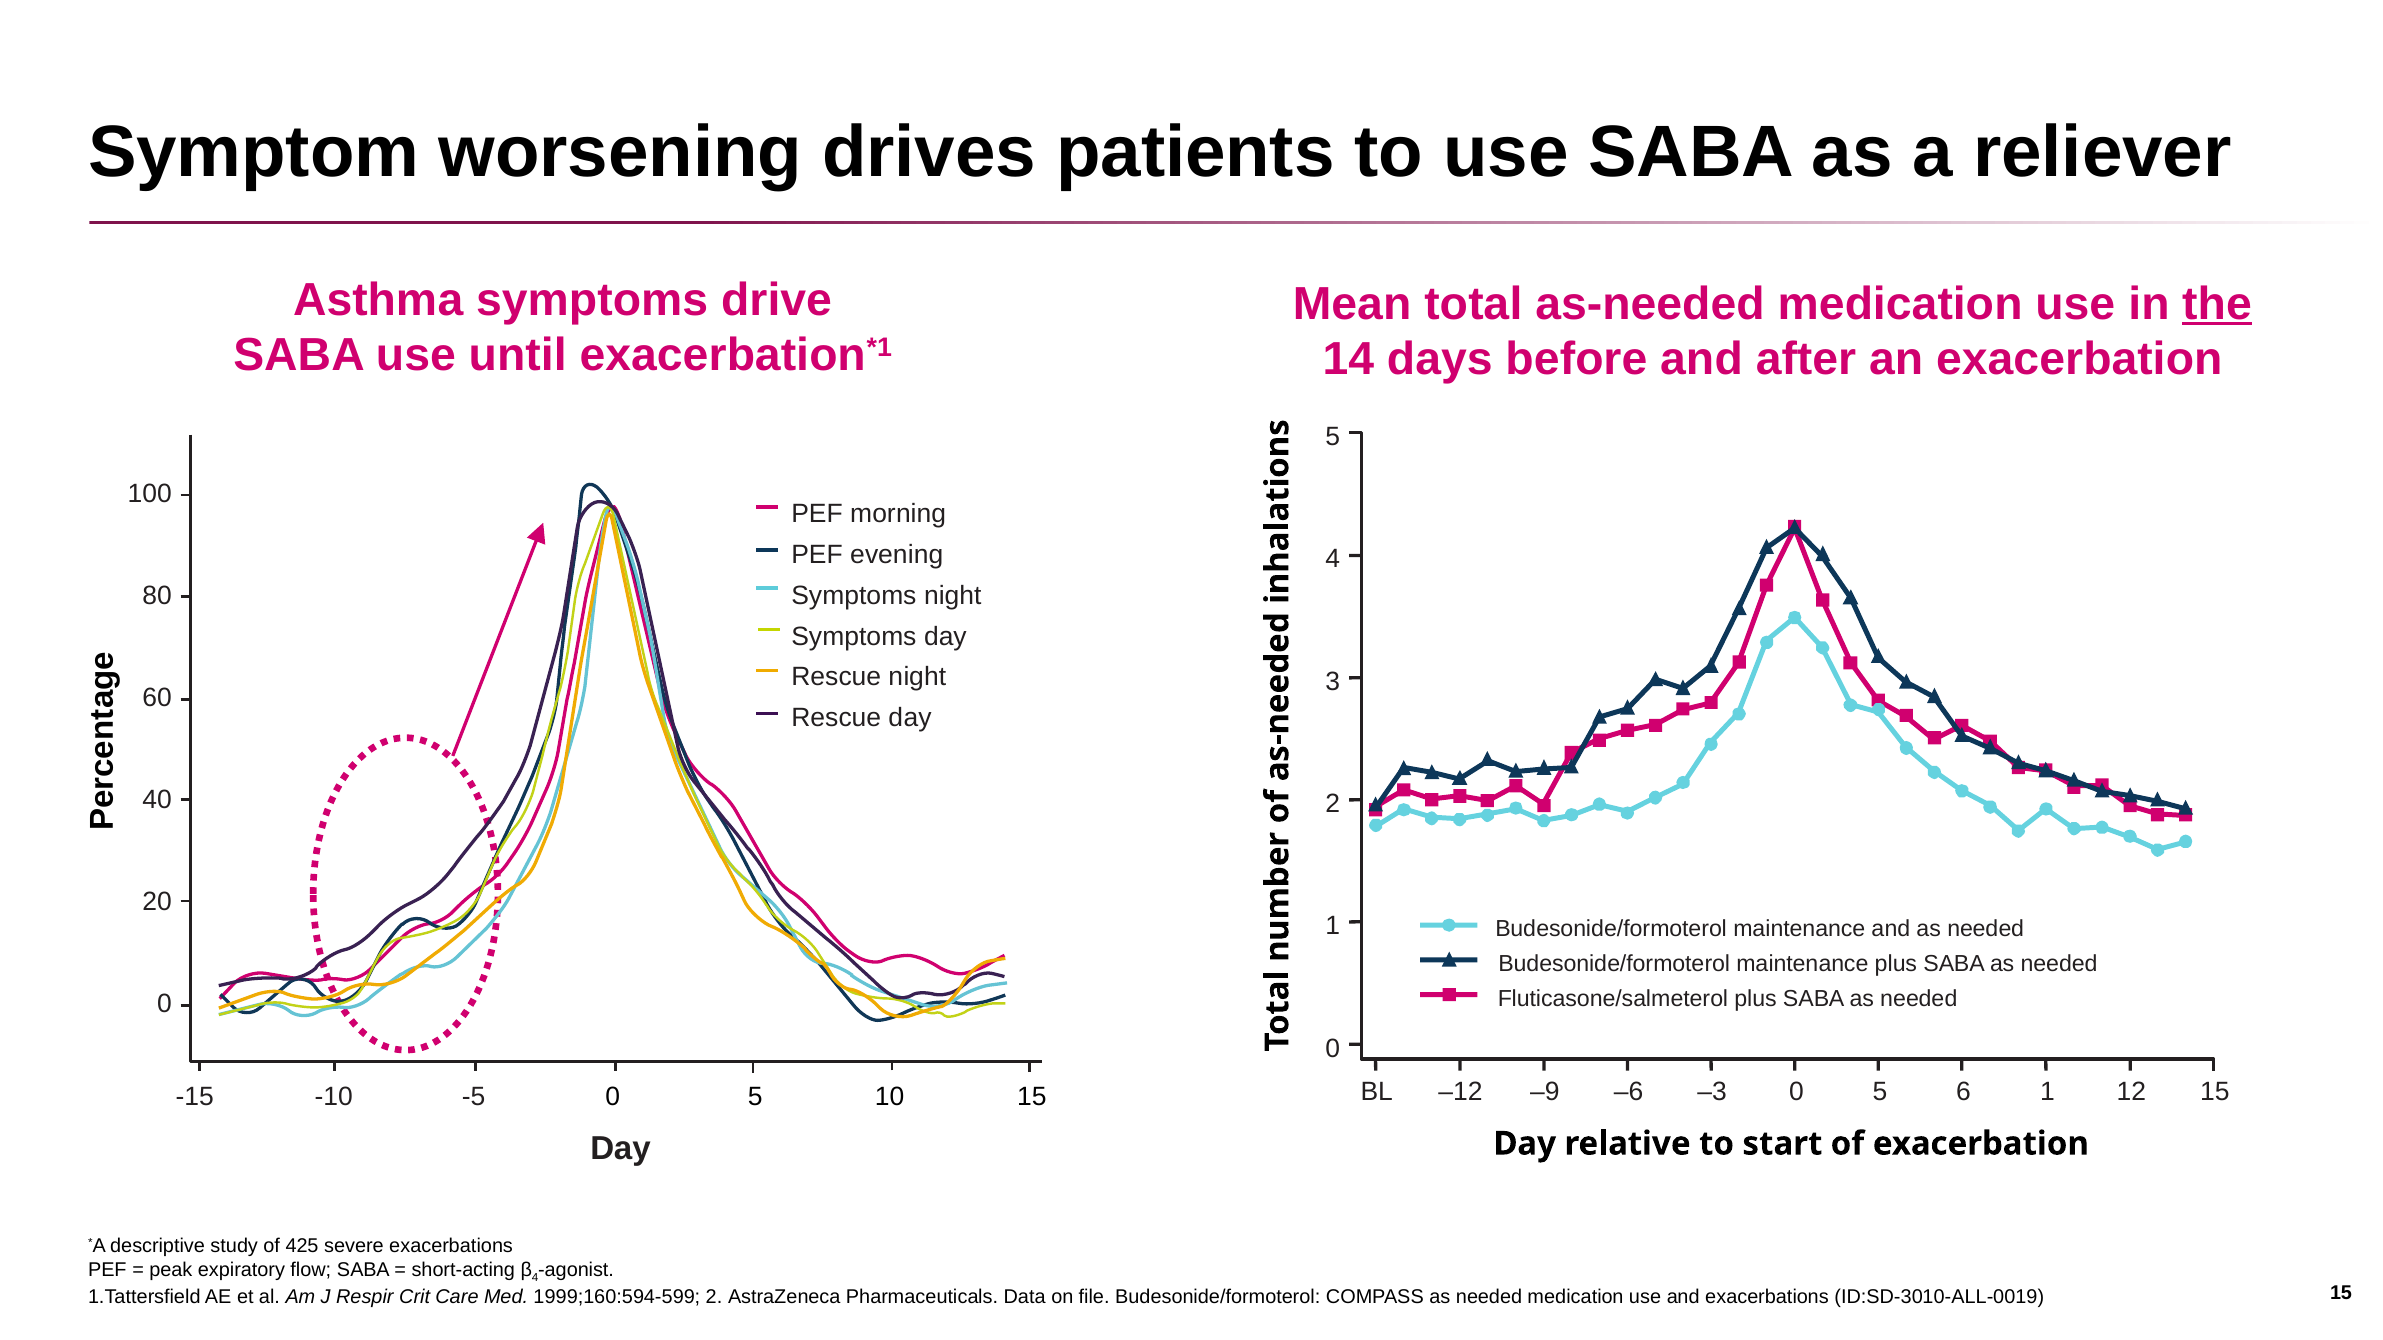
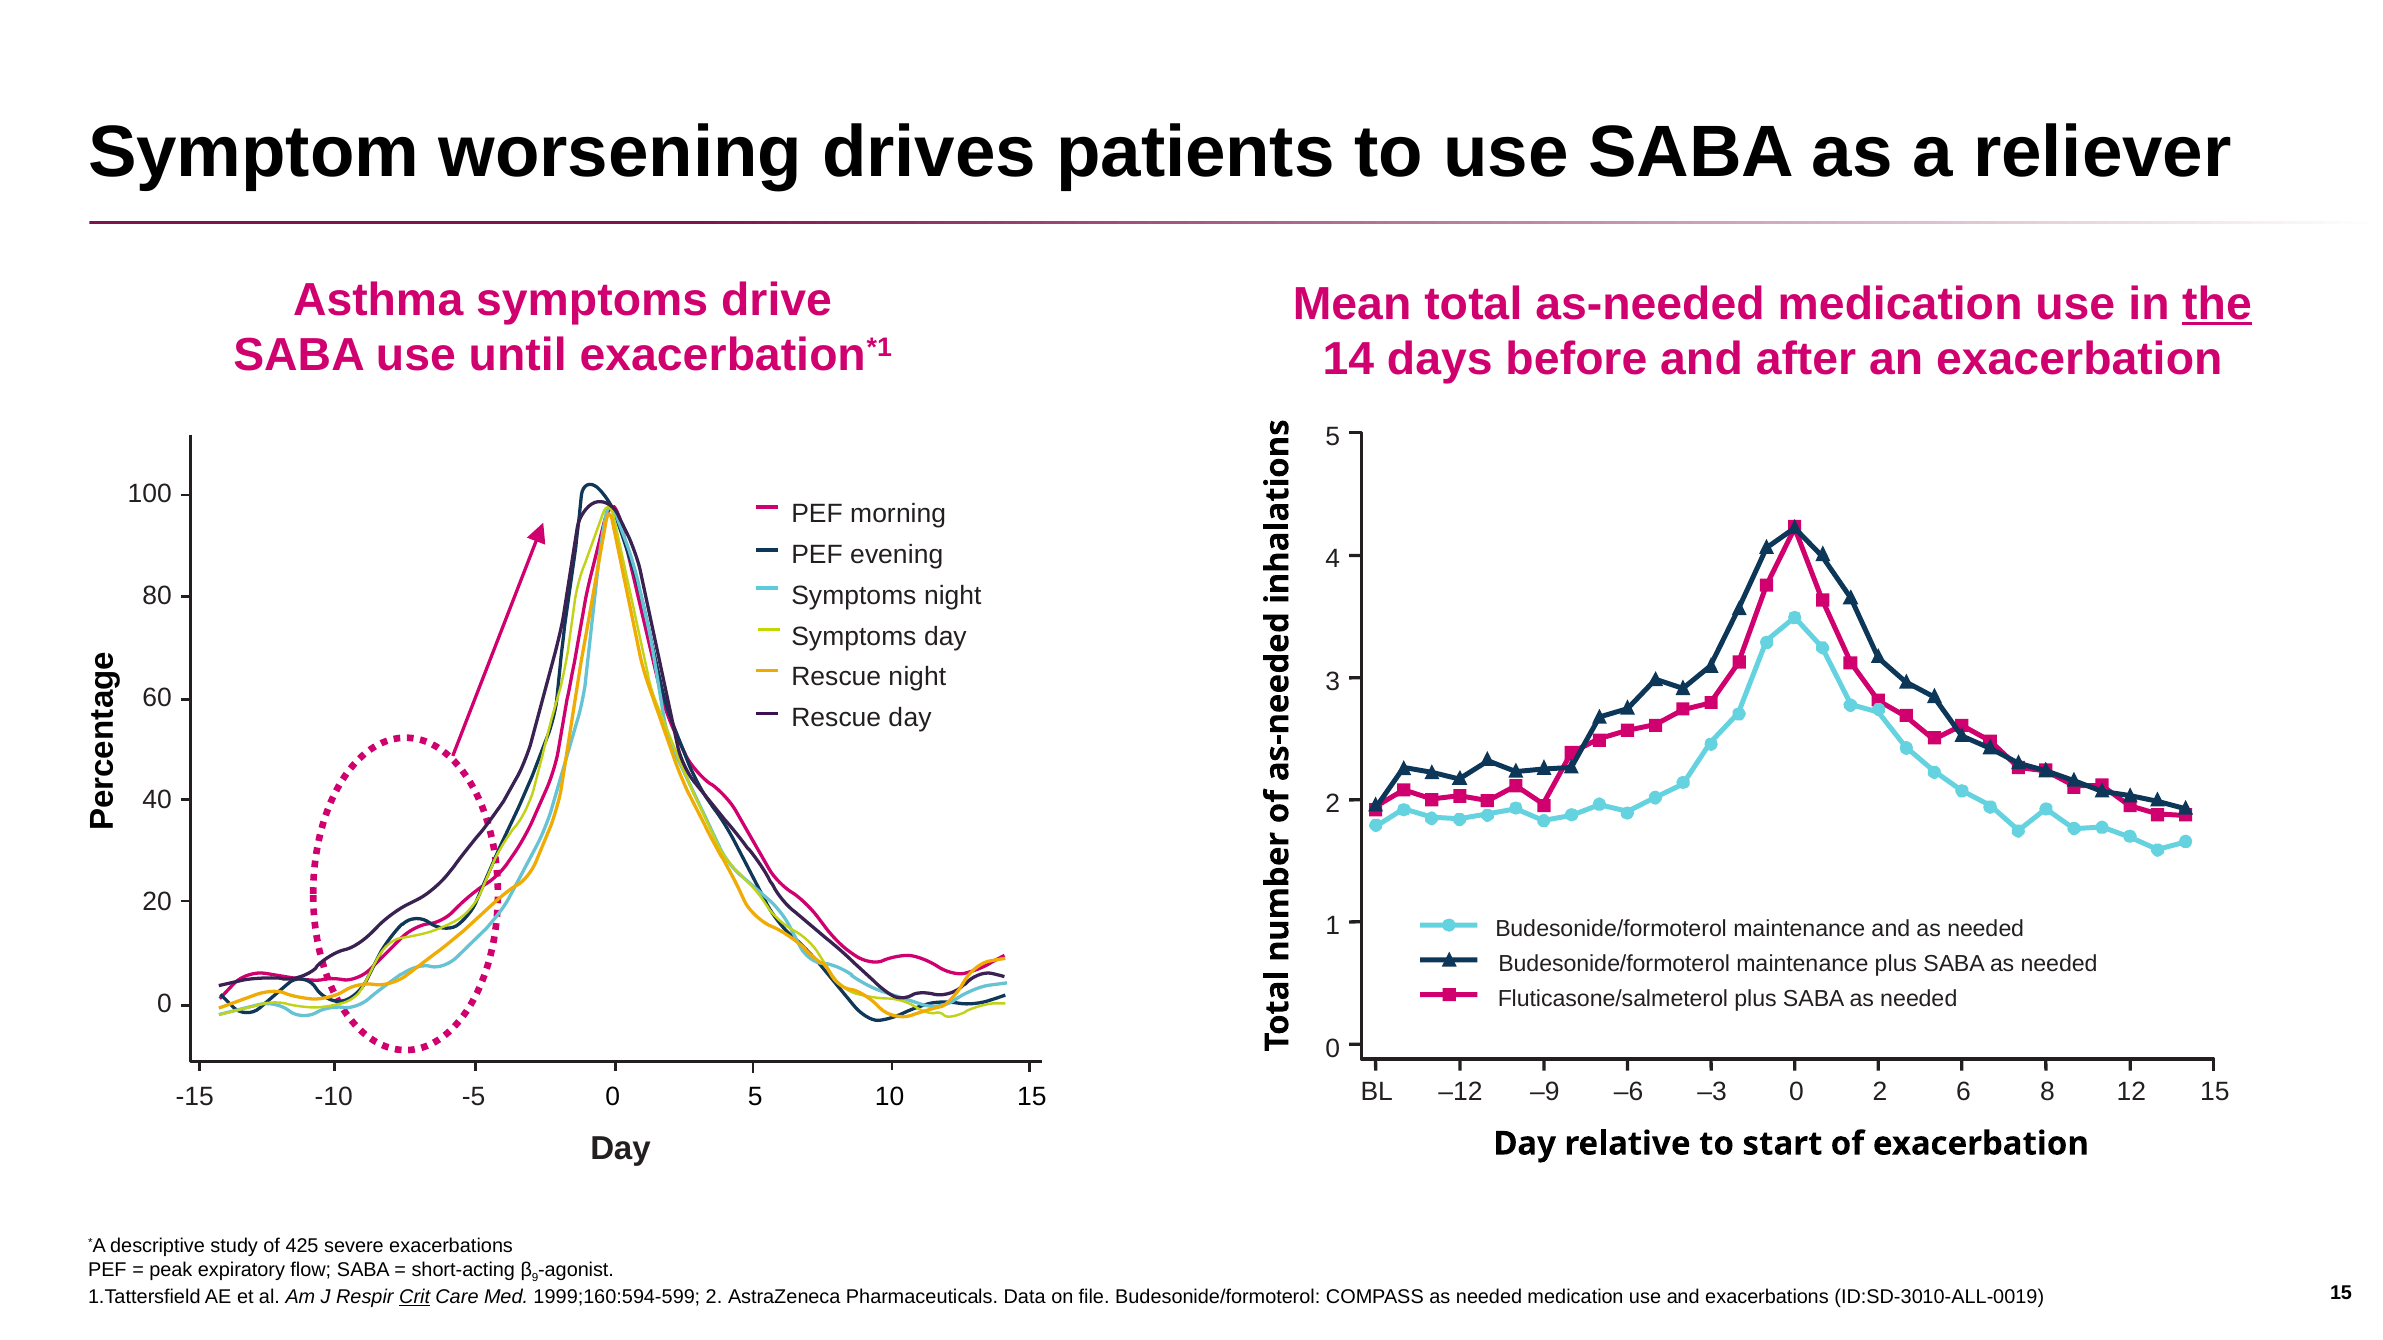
–3 0 5: 5 -> 2
6 1: 1 -> 8
4 at (535, 1278): 4 -> 9
Crit underline: none -> present
